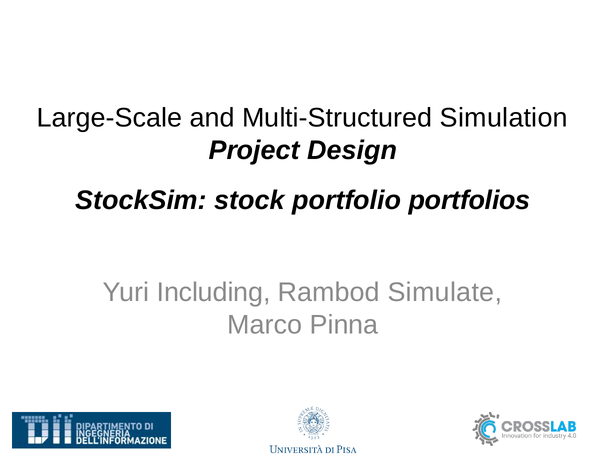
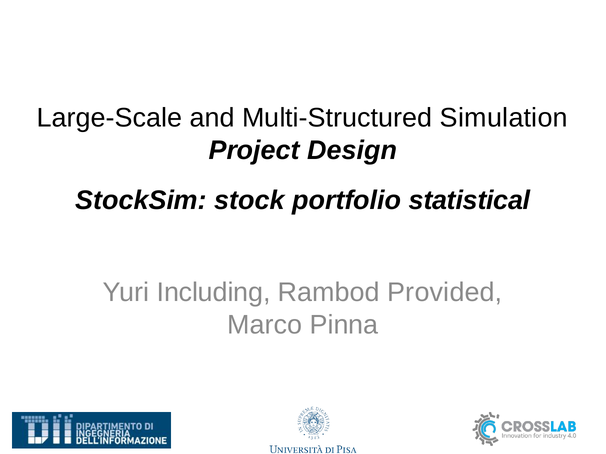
portfolios: portfolios -> statistical
Simulate: Simulate -> Provided
